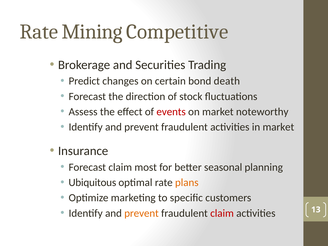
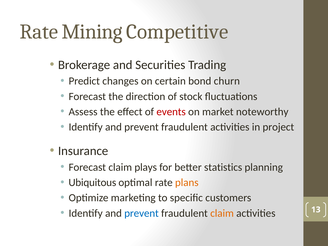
death: death -> churn
in market: market -> project
most: most -> plays
seasonal: seasonal -> statistics
prevent at (142, 213) colour: orange -> blue
claim at (222, 213) colour: red -> orange
